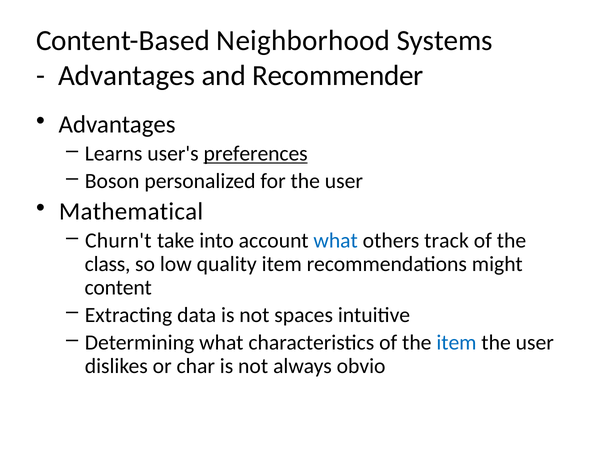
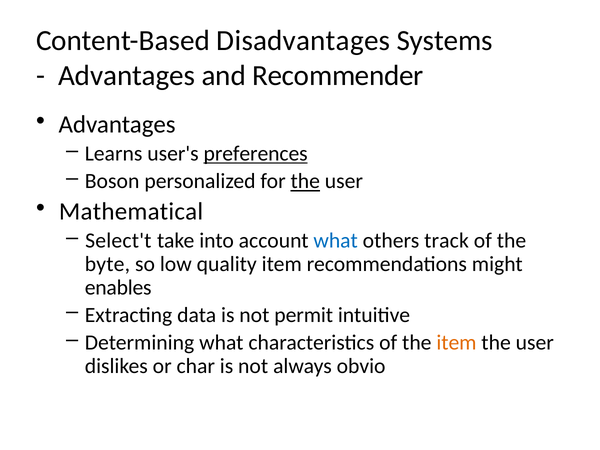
Neighborhood: Neighborhood -> Disadvantages
the at (305, 181) underline: none -> present
Churn't: Churn't -> Select't
class: class -> byte
content: content -> enables
spaces: spaces -> permit
item at (456, 343) colour: blue -> orange
